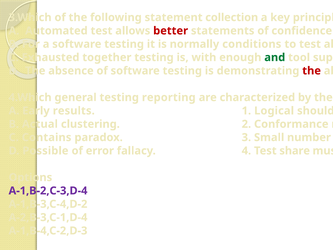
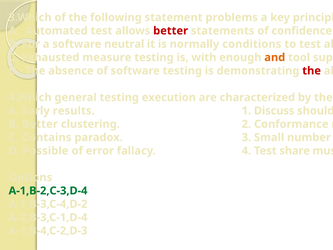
collection: collection -> problems
a software testing: testing -> neutral
together: together -> measure
and at (275, 57) colour: green -> orange
reporting: reporting -> execution
Logical: Logical -> Discuss
B Actual: Actual -> Better
A-1,B-2,C-3,D-4 colour: purple -> green
